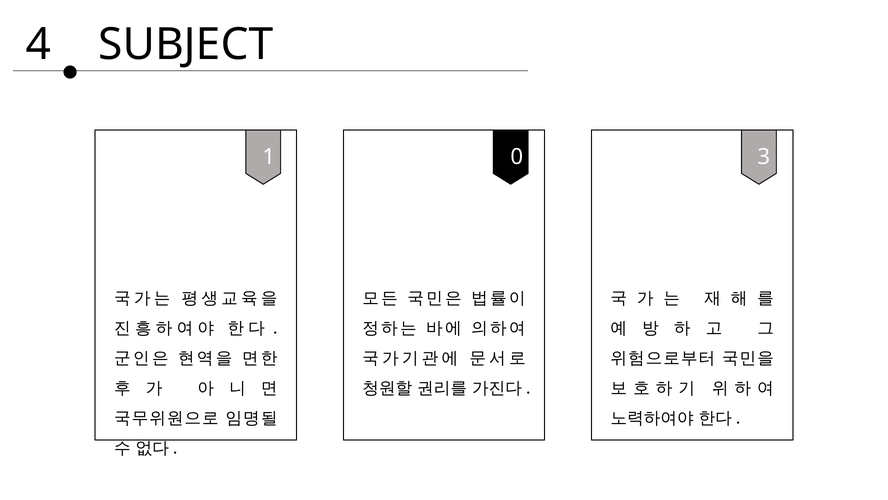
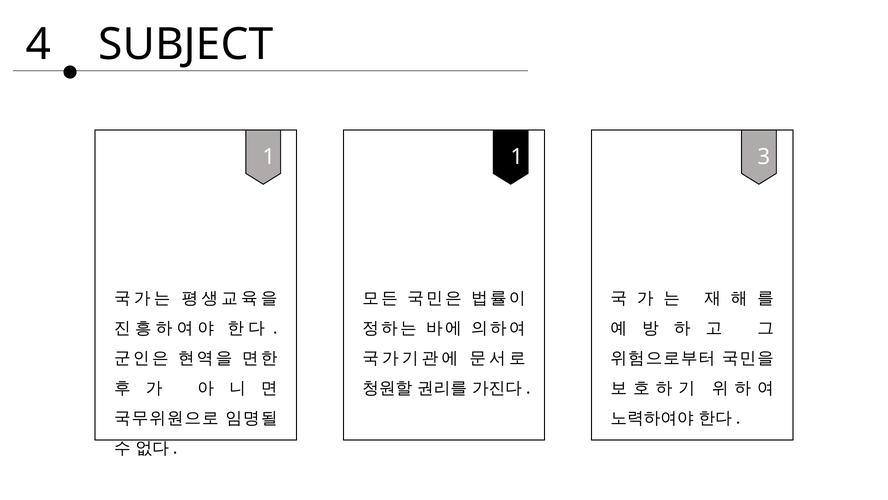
1 0: 0 -> 1
